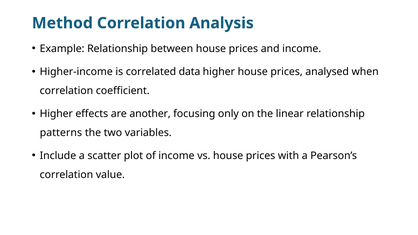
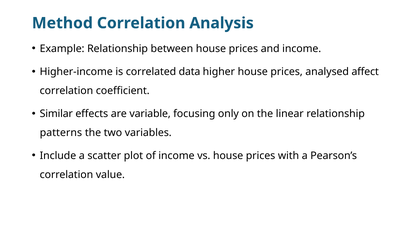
when: when -> affect
Higher at (56, 114): Higher -> Similar
another: another -> variable
